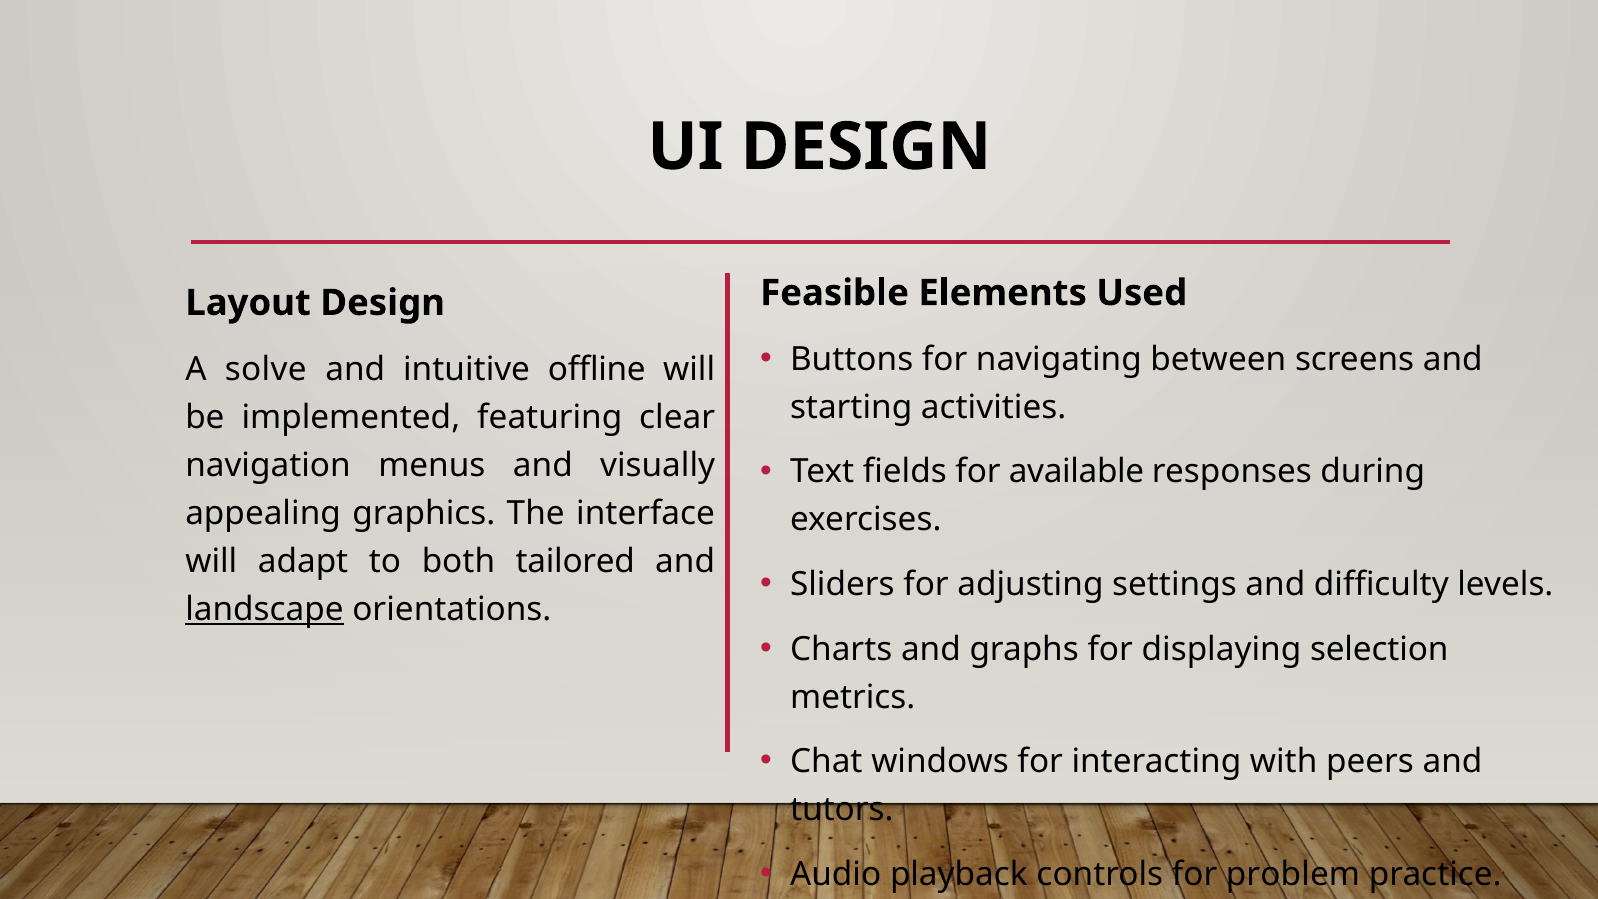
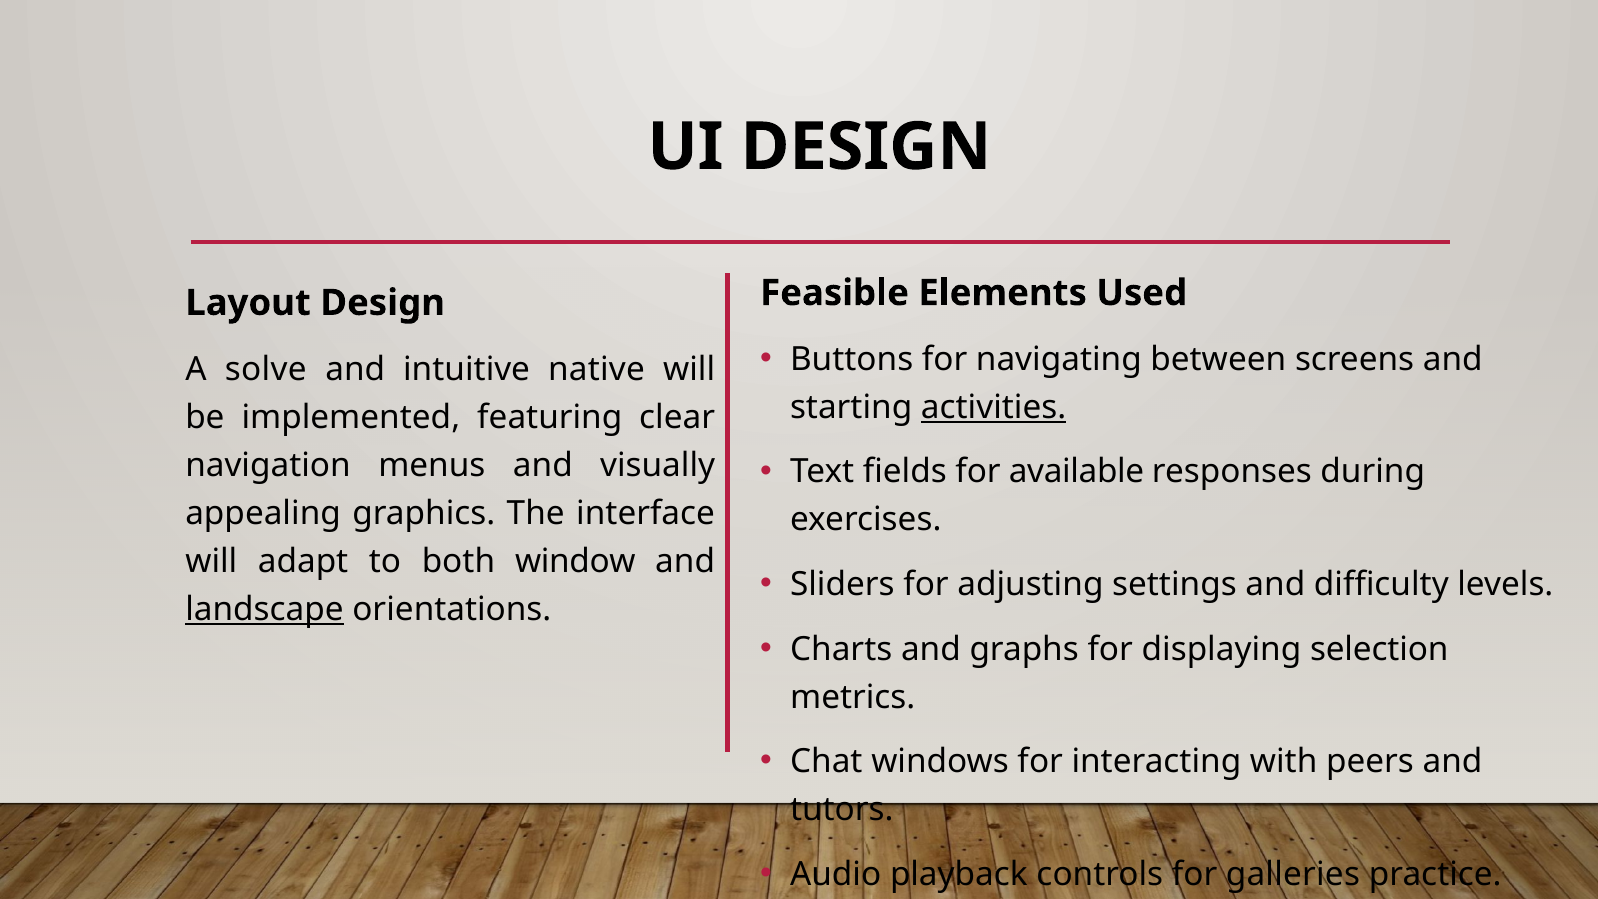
offline: offline -> native
activities underline: none -> present
tailored: tailored -> window
for problem: problem -> galleries
